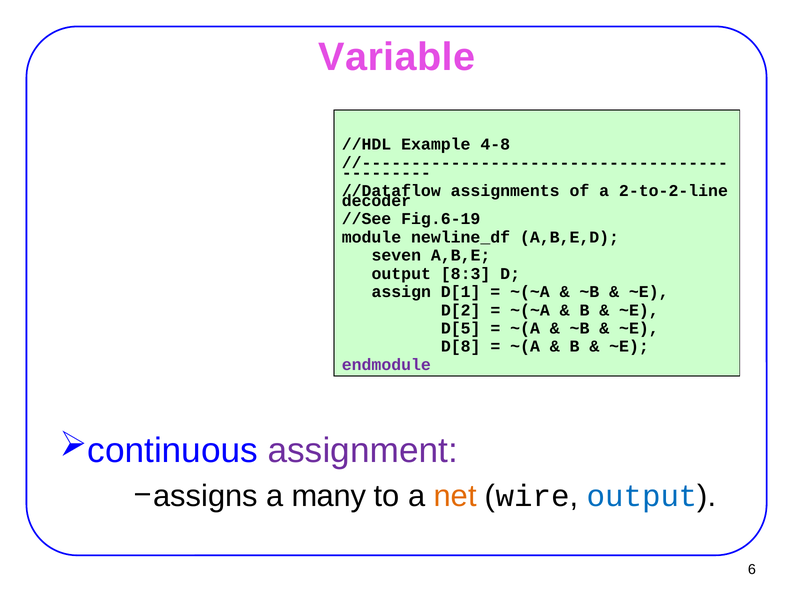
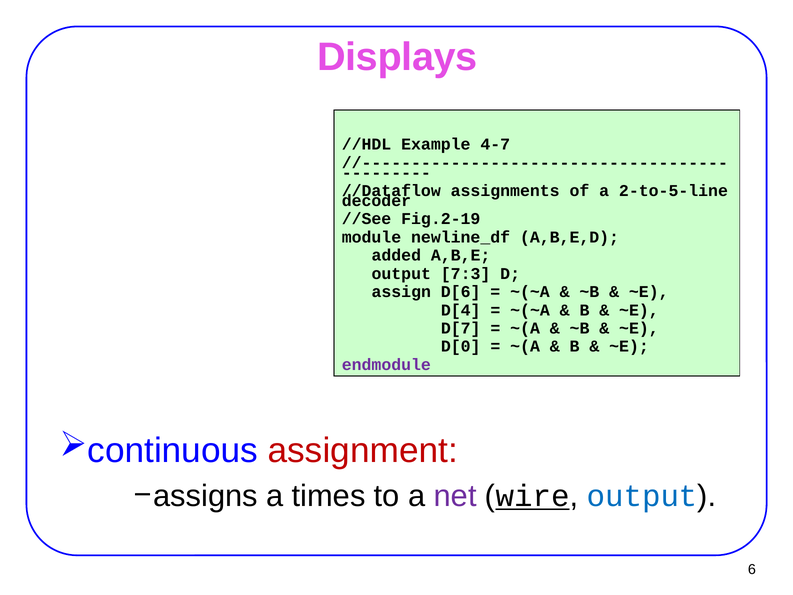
Variable: Variable -> Displays
4-8: 4-8 -> 4-7
2-to-2-line: 2-to-2-line -> 2-to-5-line
Fig.6-19: Fig.6-19 -> Fig.2-19
seven: seven -> added
8:3: 8:3 -> 7:3
D[1: D[1 -> D[6
D[2: D[2 -> D[4
D[5: D[5 -> D[7
D[8: D[8 -> D[0
assignment colour: purple -> red
many: many -> times
net colour: orange -> purple
wire underline: none -> present
